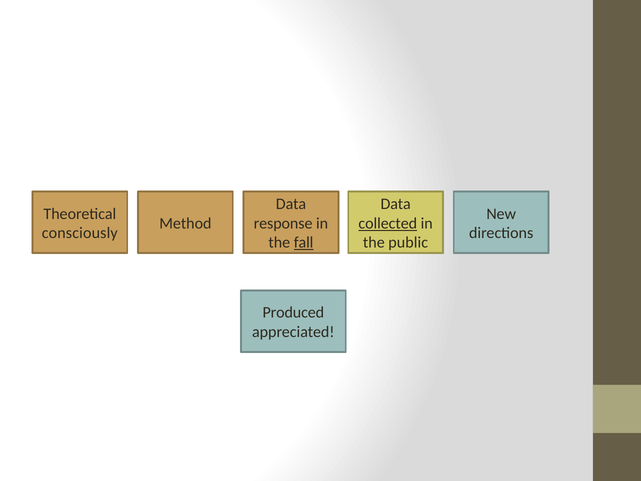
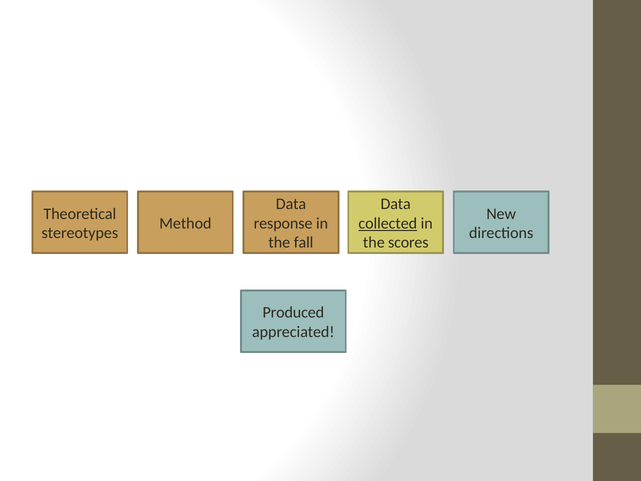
consciously: consciously -> stereotypes
fall underline: present -> none
public: public -> scores
